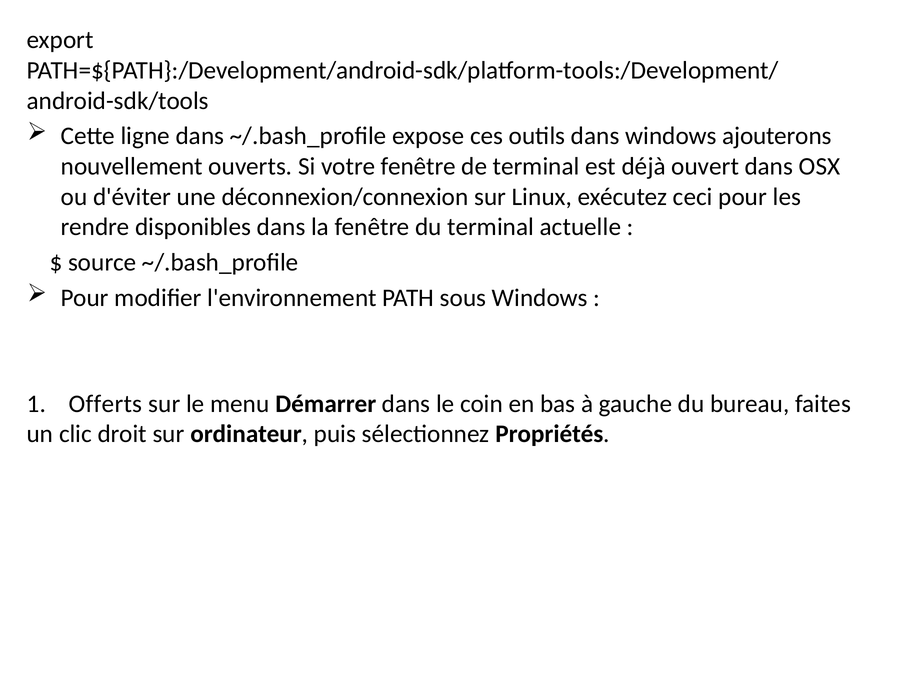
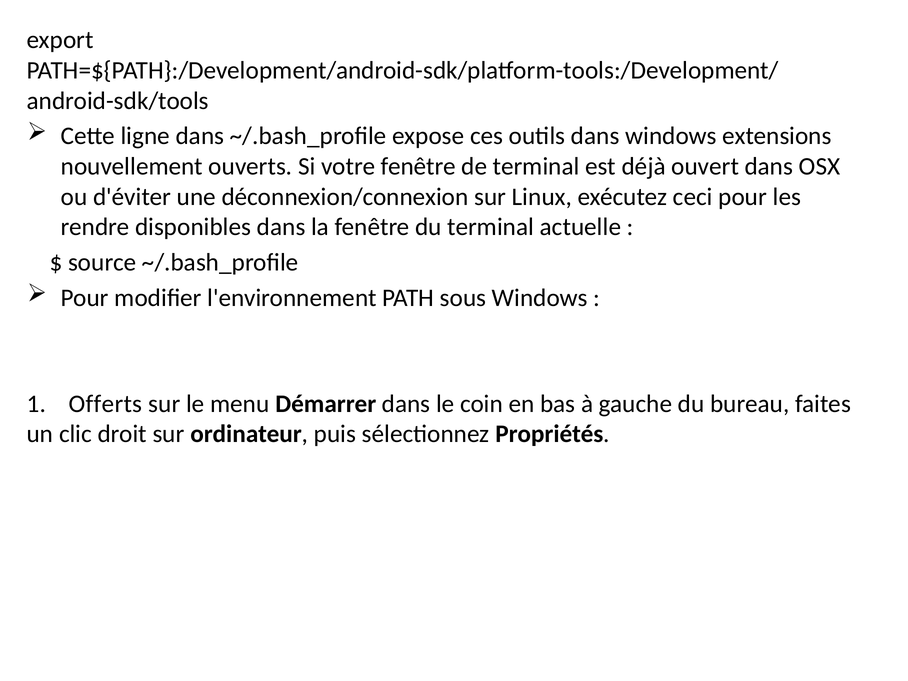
ajouterons: ajouterons -> extensions
